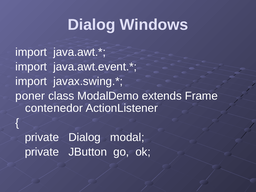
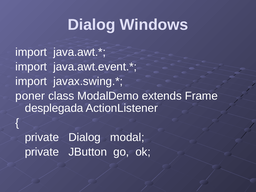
contenedor: contenedor -> desplegada
